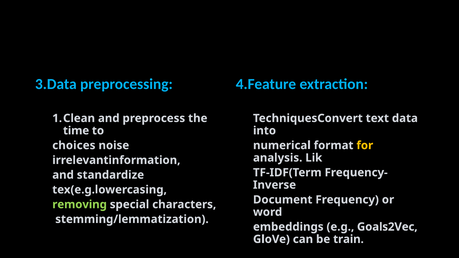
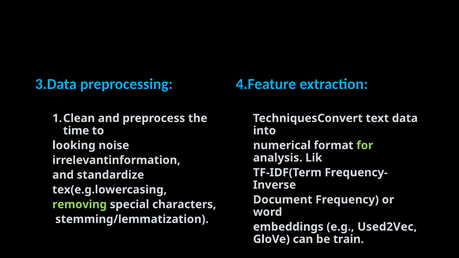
choices: choices -> looking
for colour: yellow -> light green
Goals2Vec: Goals2Vec -> Used2Vec
